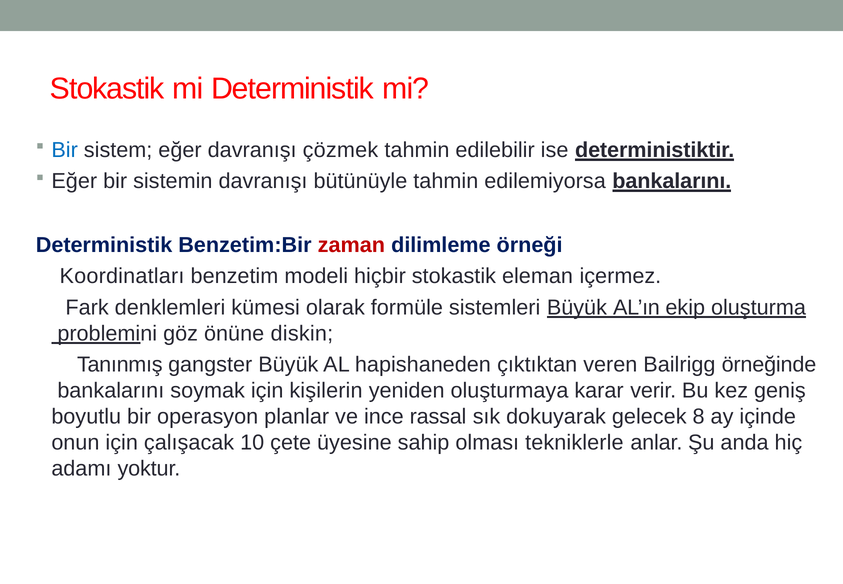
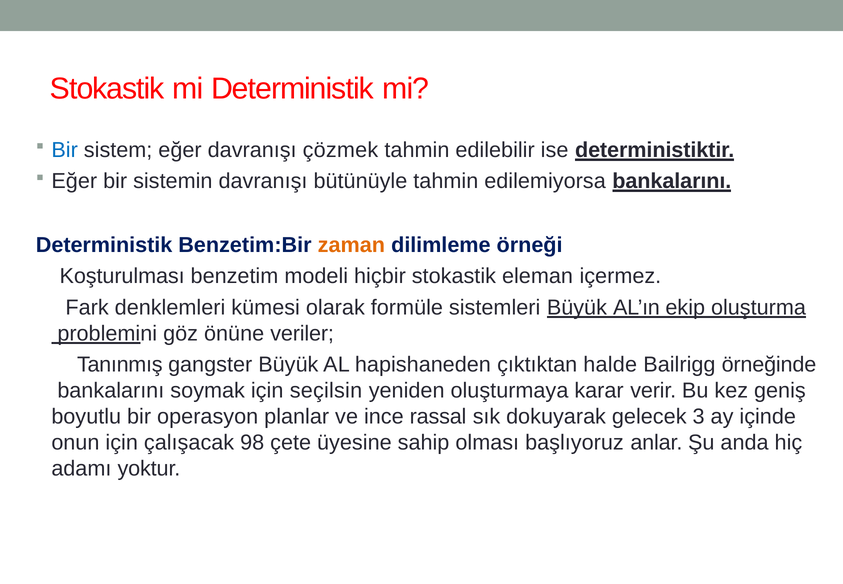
zaman colour: red -> orange
Koordinatları: Koordinatları -> Koşturulması
diskin: diskin -> veriler
veren: veren -> halde
kişilerin: kişilerin -> seçilsin
8: 8 -> 3
10: 10 -> 98
tekniklerle: tekniklerle -> başlıyoruz
